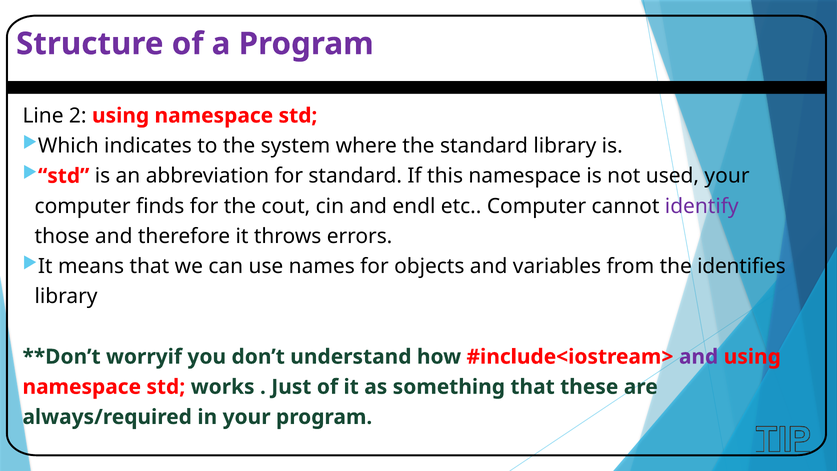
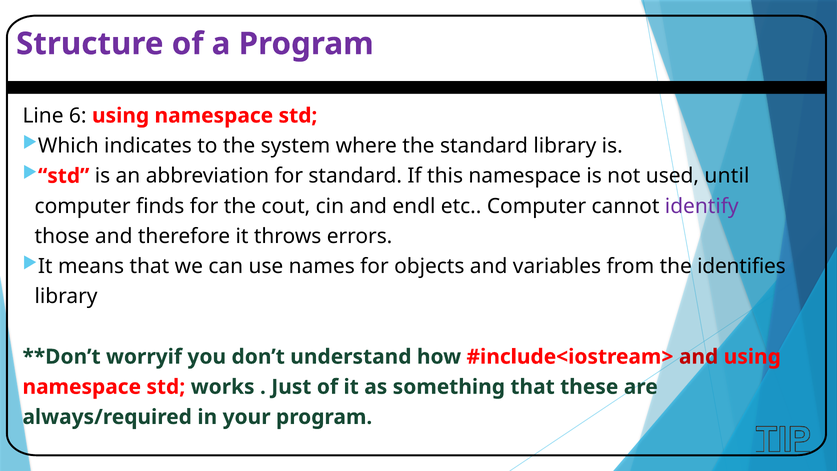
2: 2 -> 6
used your: your -> until
and at (699, 357) colour: purple -> red
